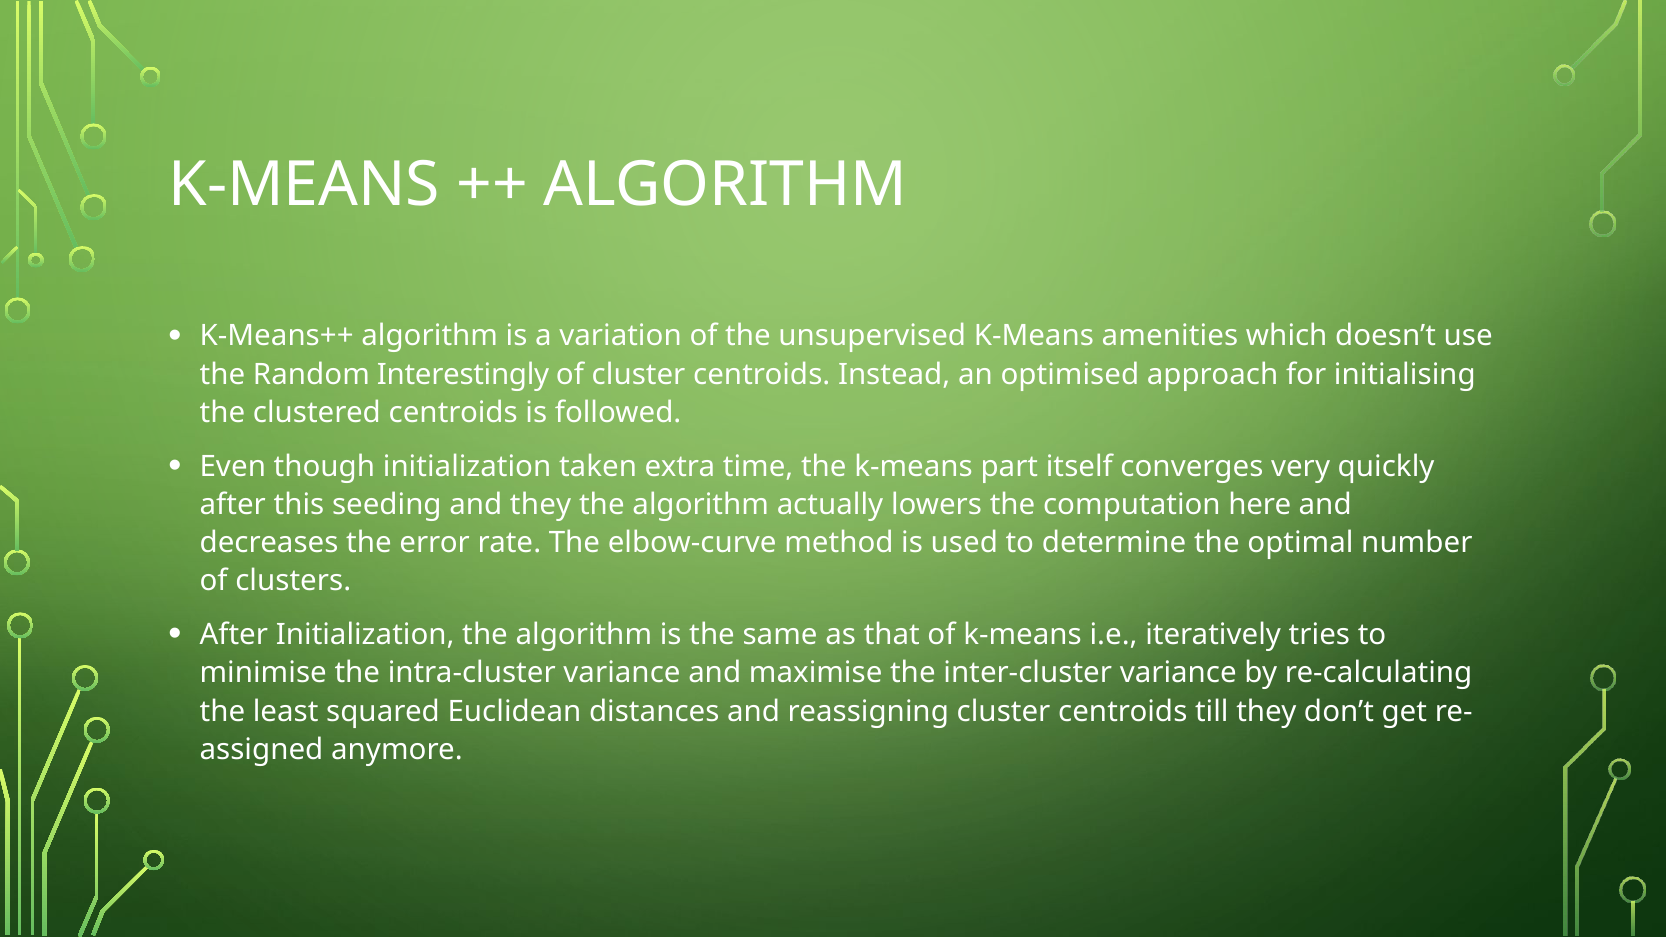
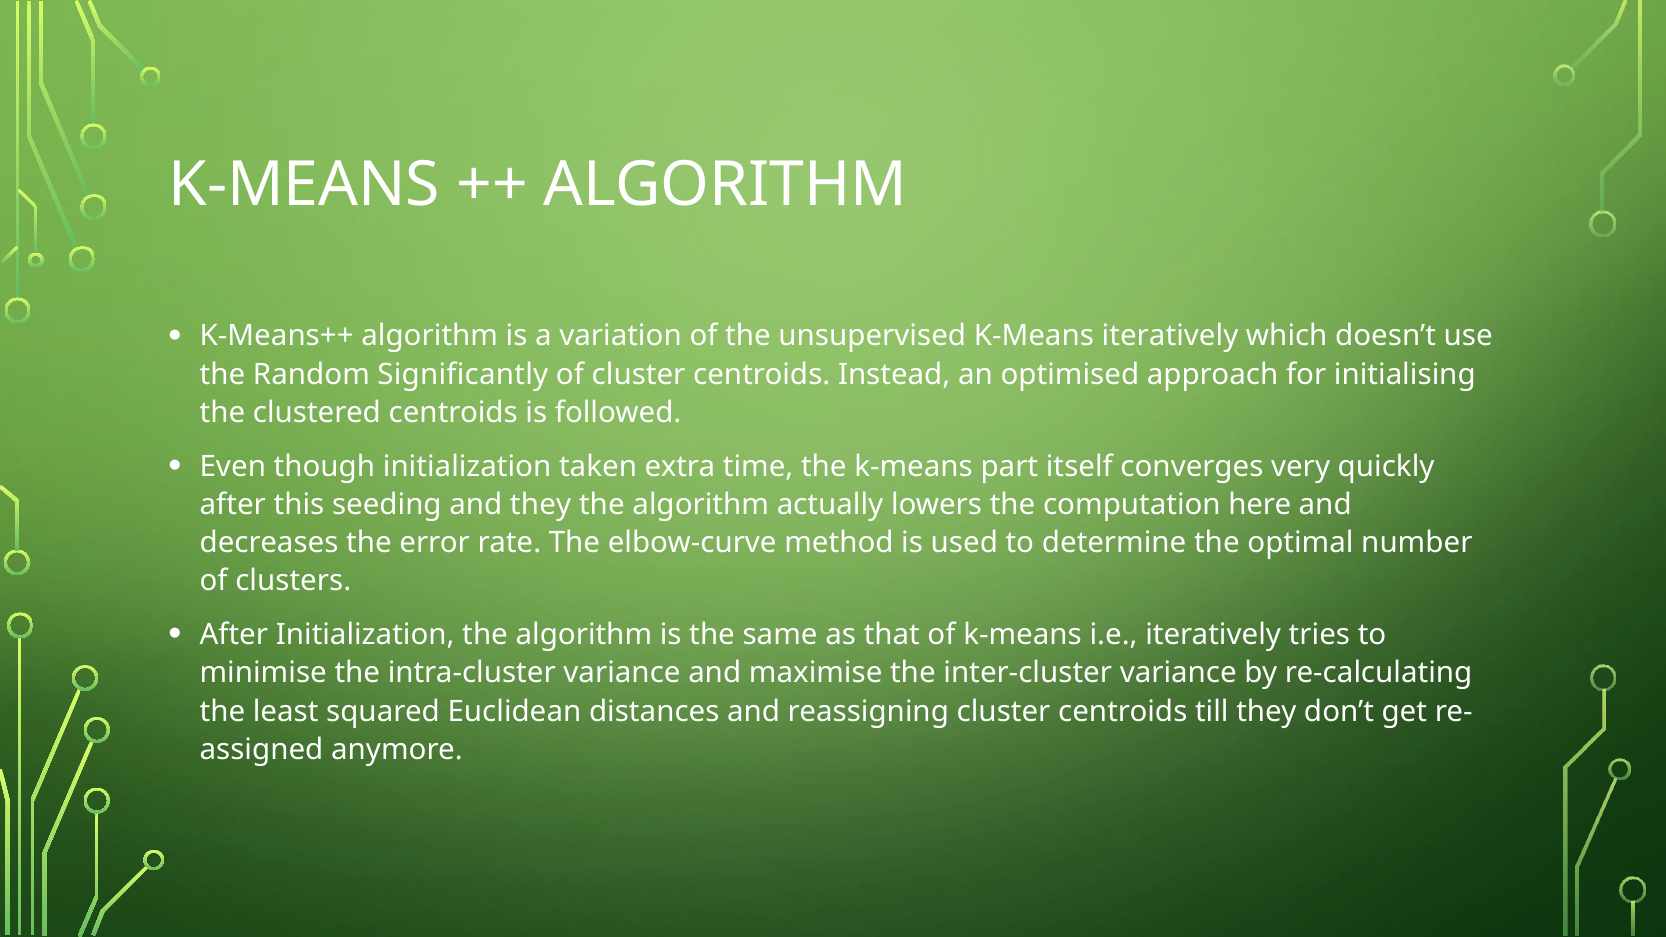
K-Means amenities: amenities -> iteratively
Interestingly: Interestingly -> Significantly
